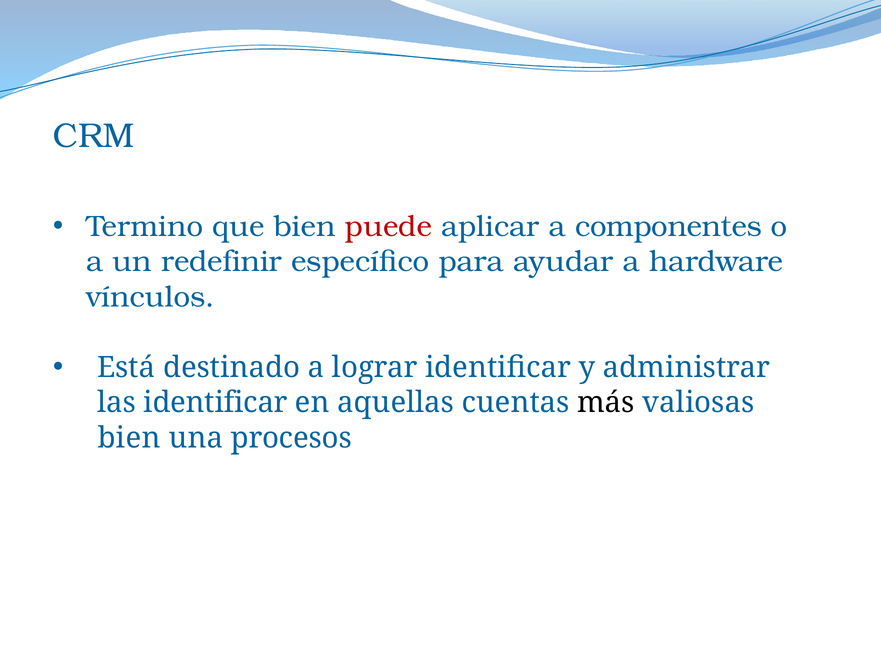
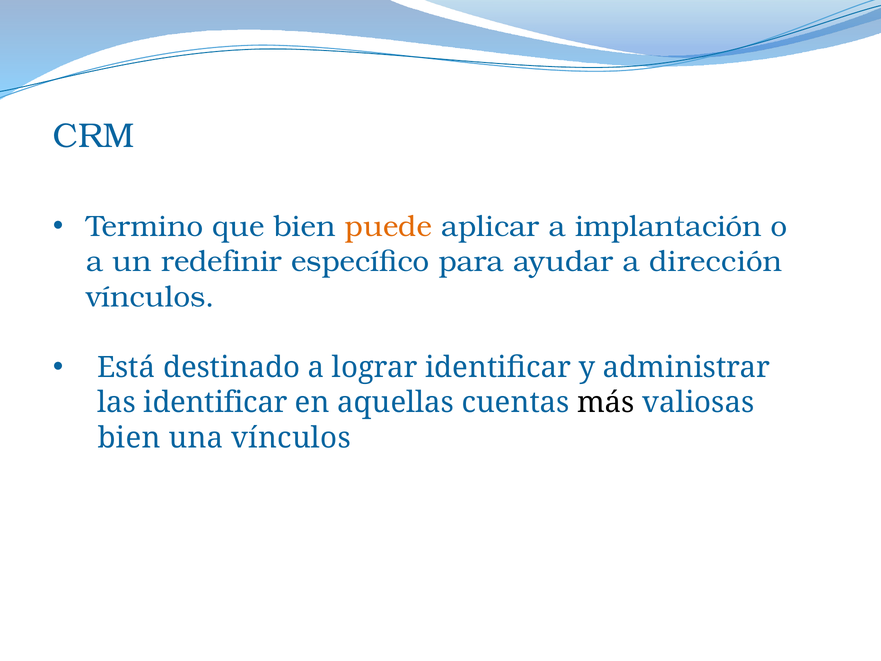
puede colour: red -> orange
componentes: componentes -> implantación
hardware: hardware -> dirección
una procesos: procesos -> vínculos
